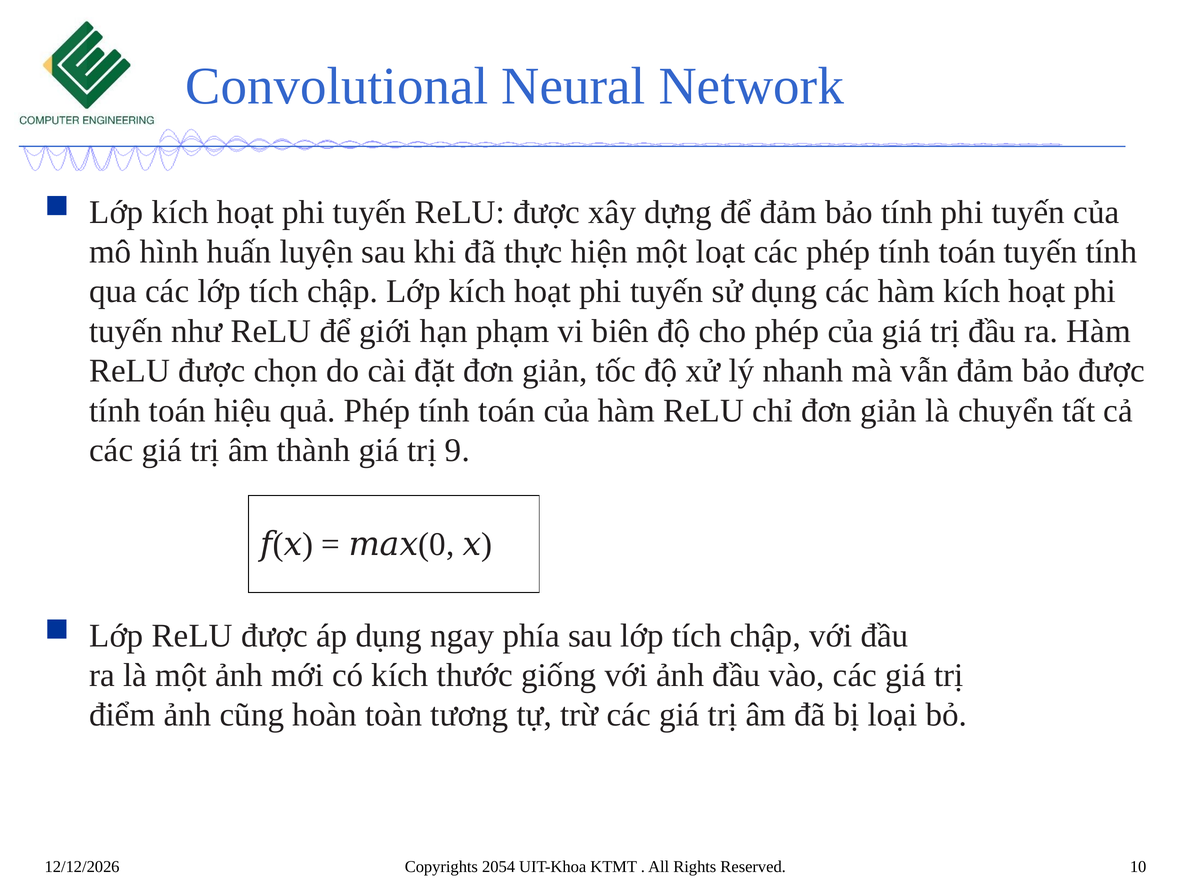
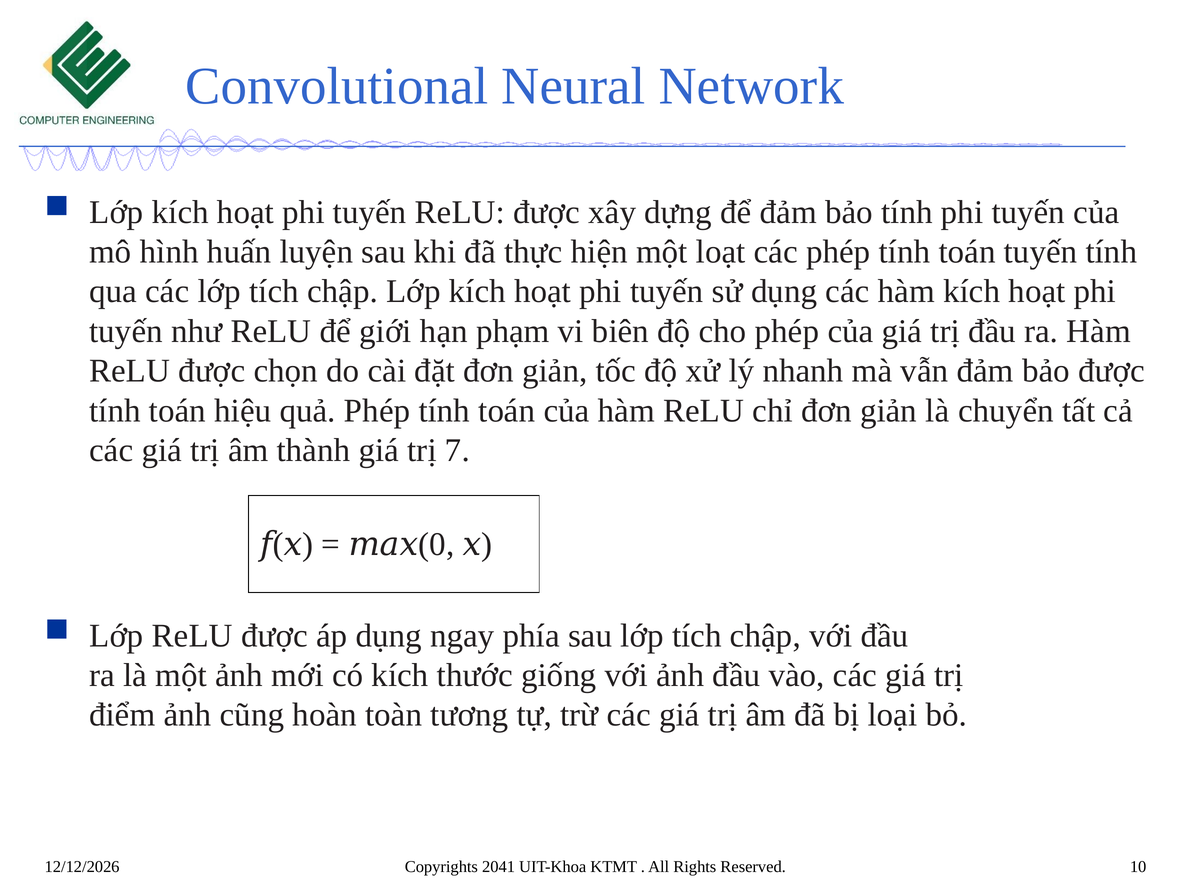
9: 9 -> 7
2054: 2054 -> 2041
